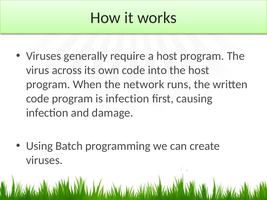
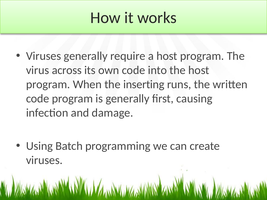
network: network -> inserting
is infection: infection -> generally
